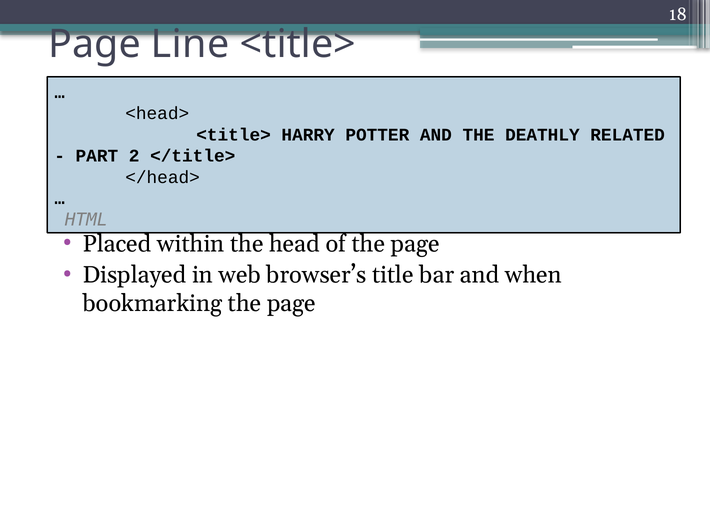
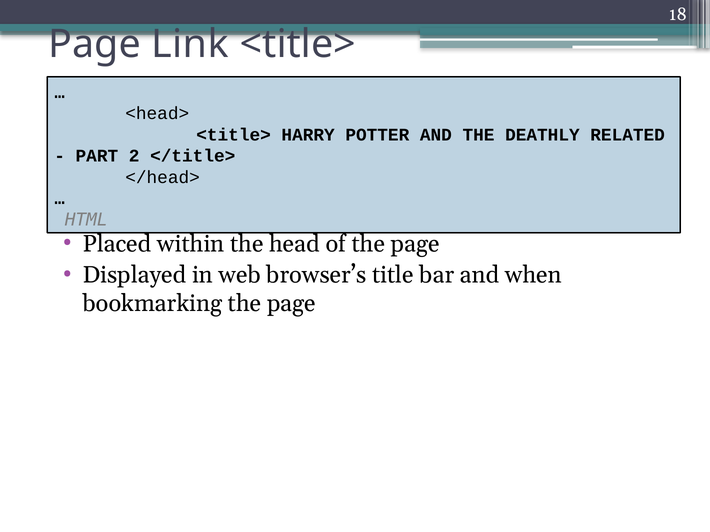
Line: Line -> Link
